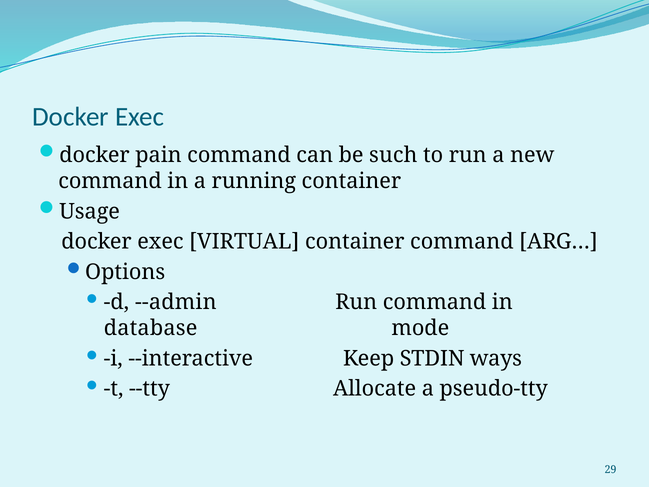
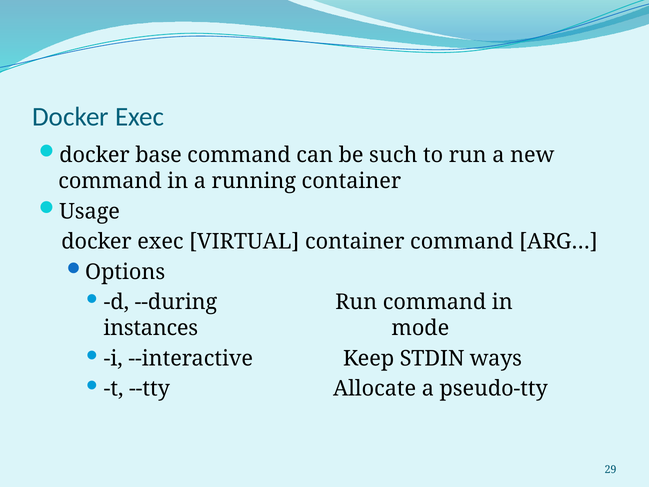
pain: pain -> base
--admin: --admin -> --during
database: database -> instances
